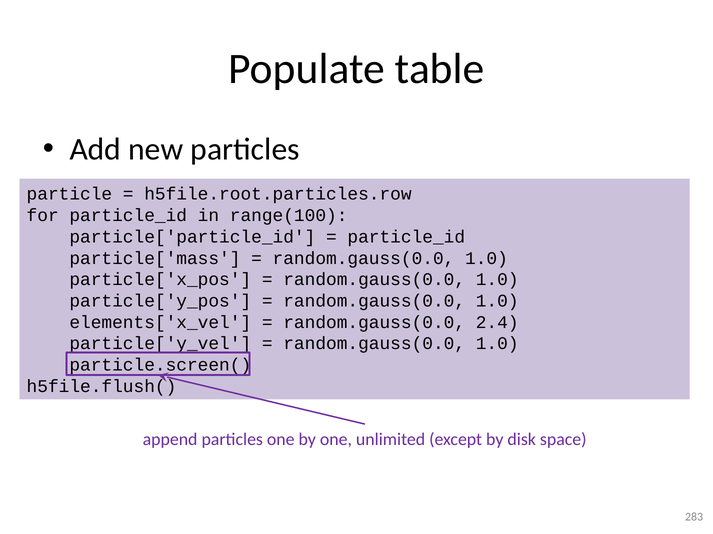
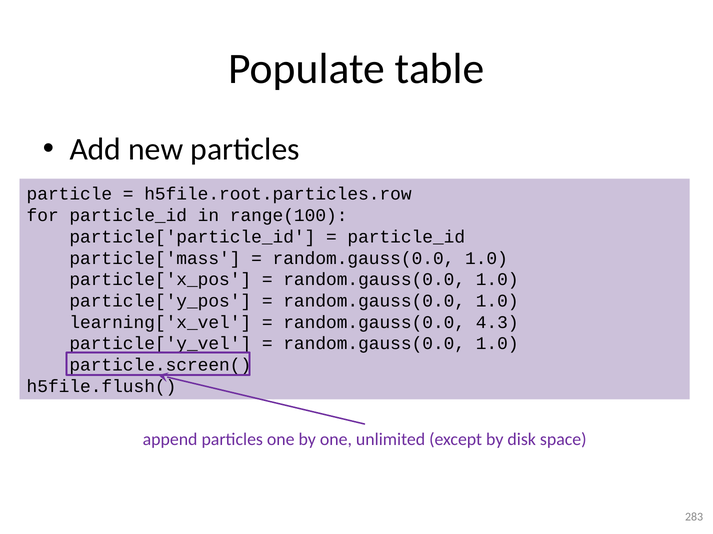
elements['x_vel: elements['x_vel -> learning['x_vel
2.4: 2.4 -> 4.3
